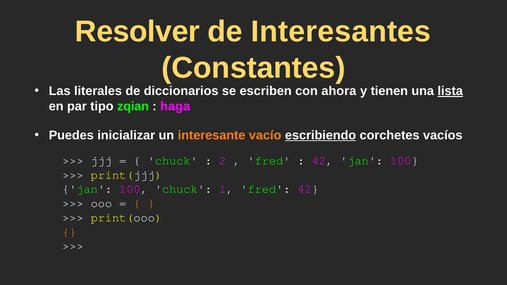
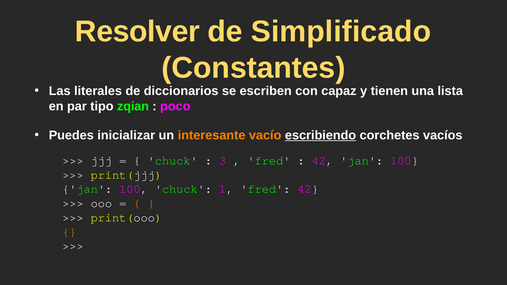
Interesantes: Interesantes -> Simplificado
ahora: ahora -> capaz
lista underline: present -> none
haga: haga -> poco
2: 2 -> 3
